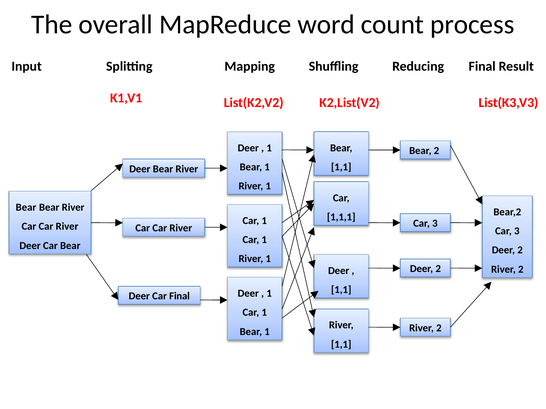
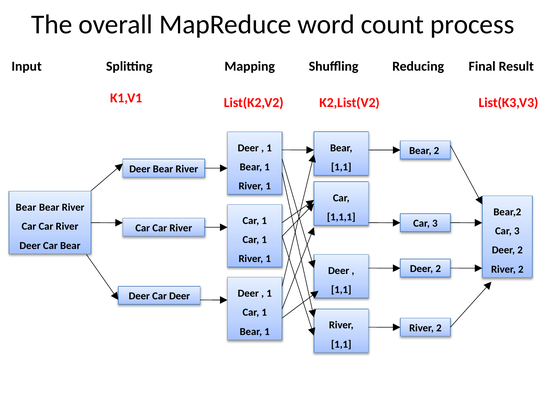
Car Final: Final -> Deer
